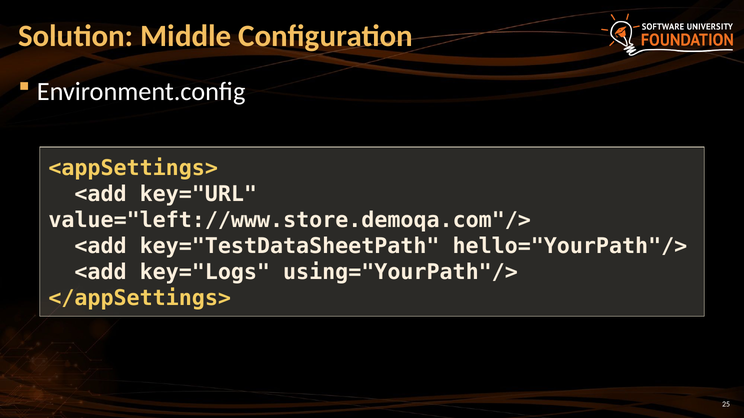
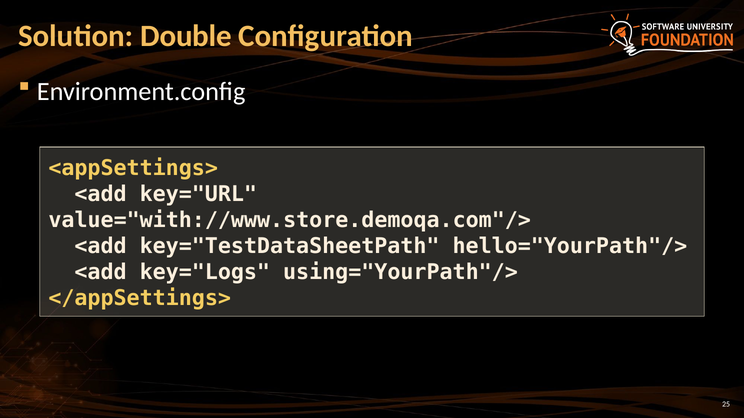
Middle: Middle -> Double
value="left://www.store.demoqa.com"/>: value="left://www.store.demoqa.com"/> -> value="with://www.store.demoqa.com"/>
